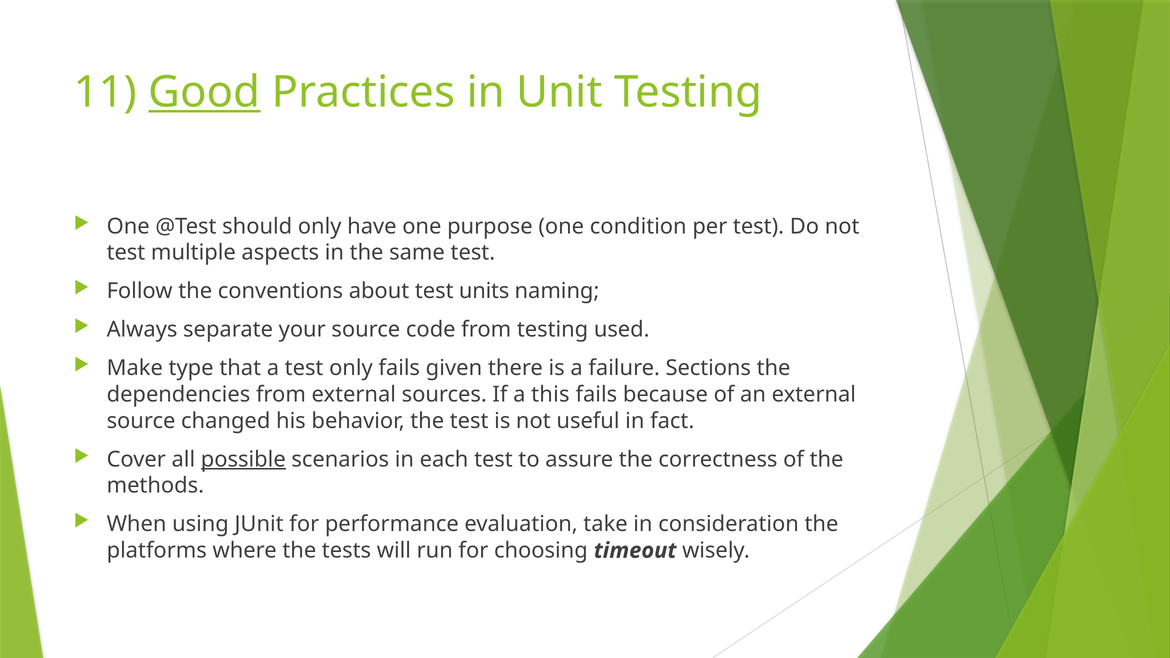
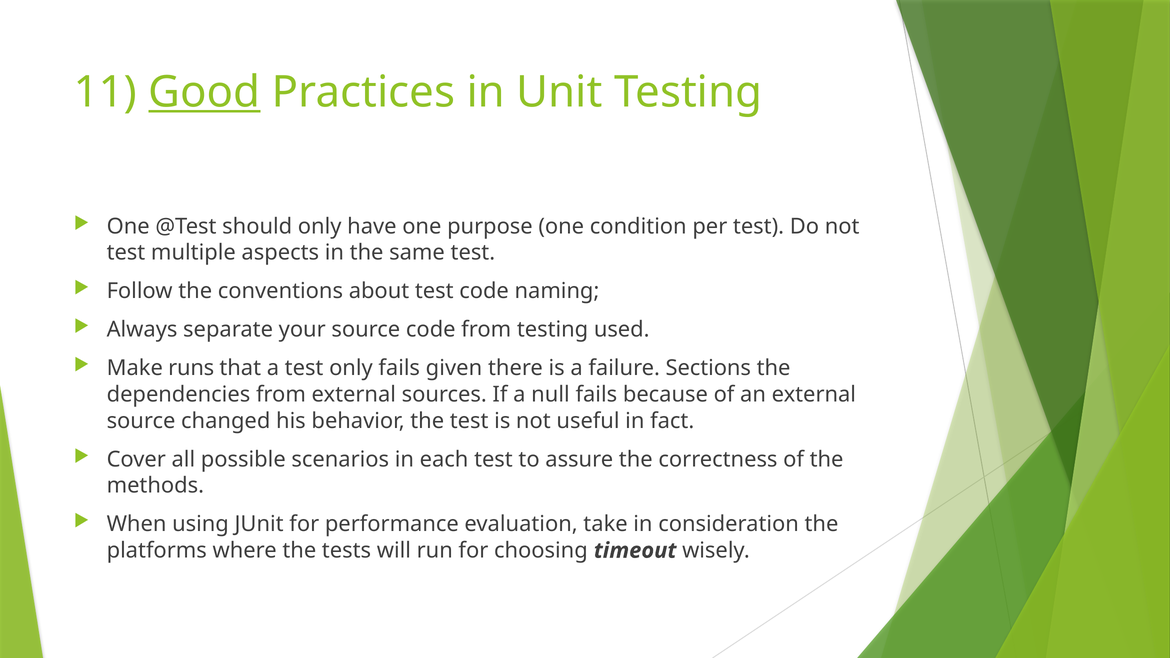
test units: units -> code
type: type -> runs
this: this -> null
possible underline: present -> none
